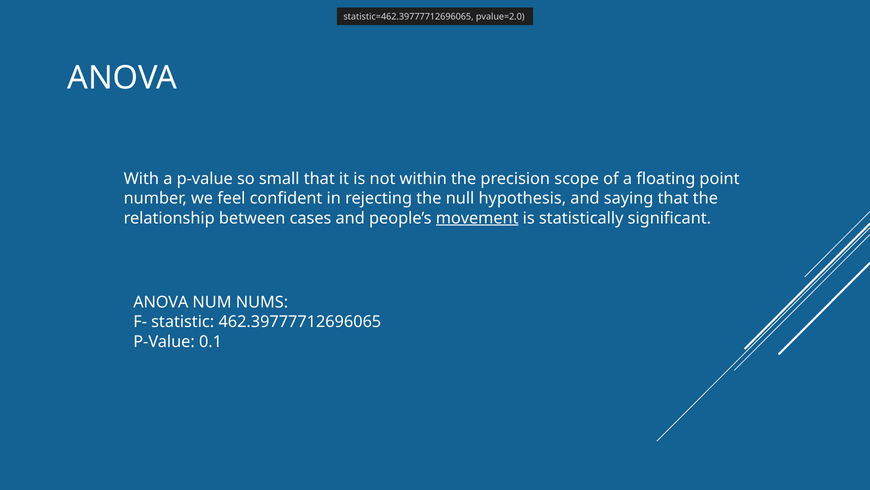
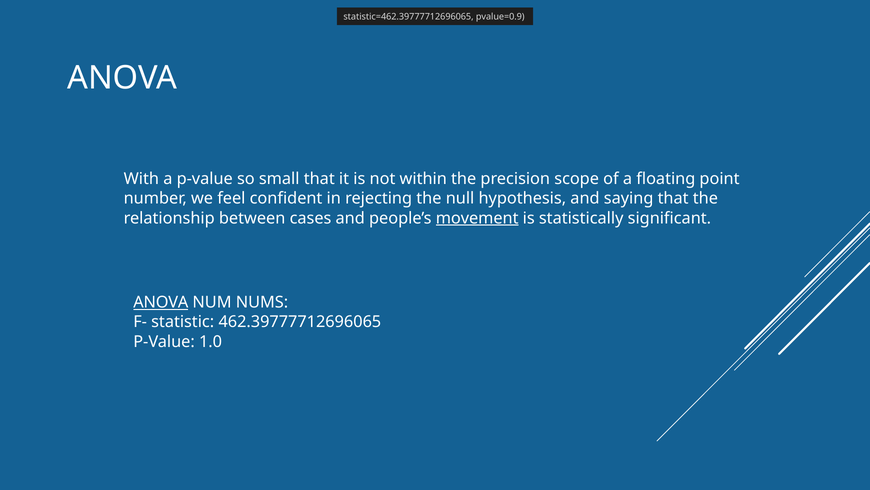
pvalue=2.0: pvalue=2.0 -> pvalue=0.9
ANOVA at (161, 302) underline: none -> present
0.1: 0.1 -> 1.0
